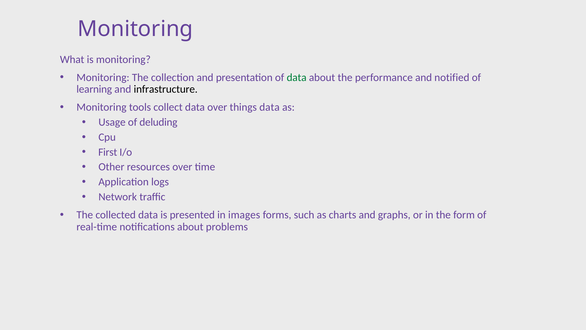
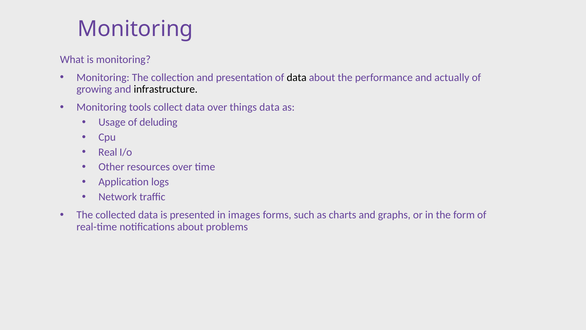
data at (297, 77) colour: green -> black
notified: notified -> actually
learning: learning -> growing
First: First -> Real
